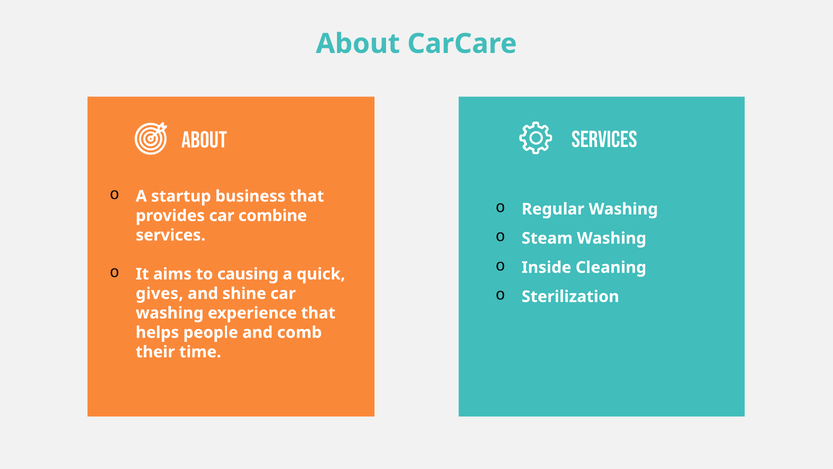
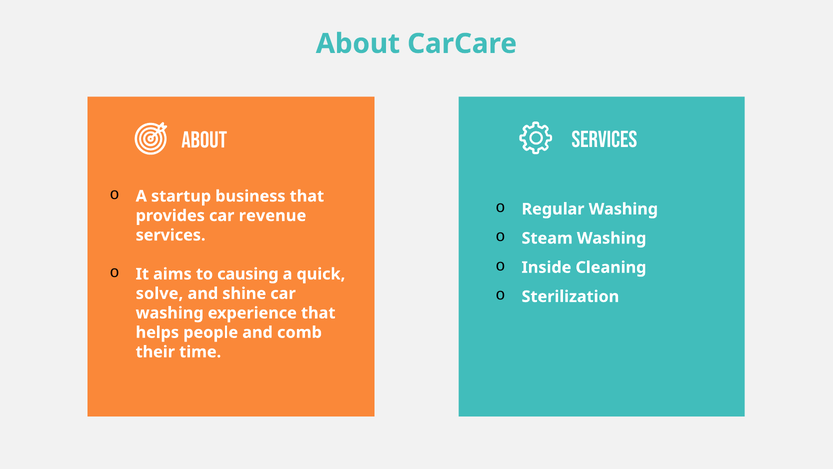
combine: combine -> revenue
gives: gives -> solve
